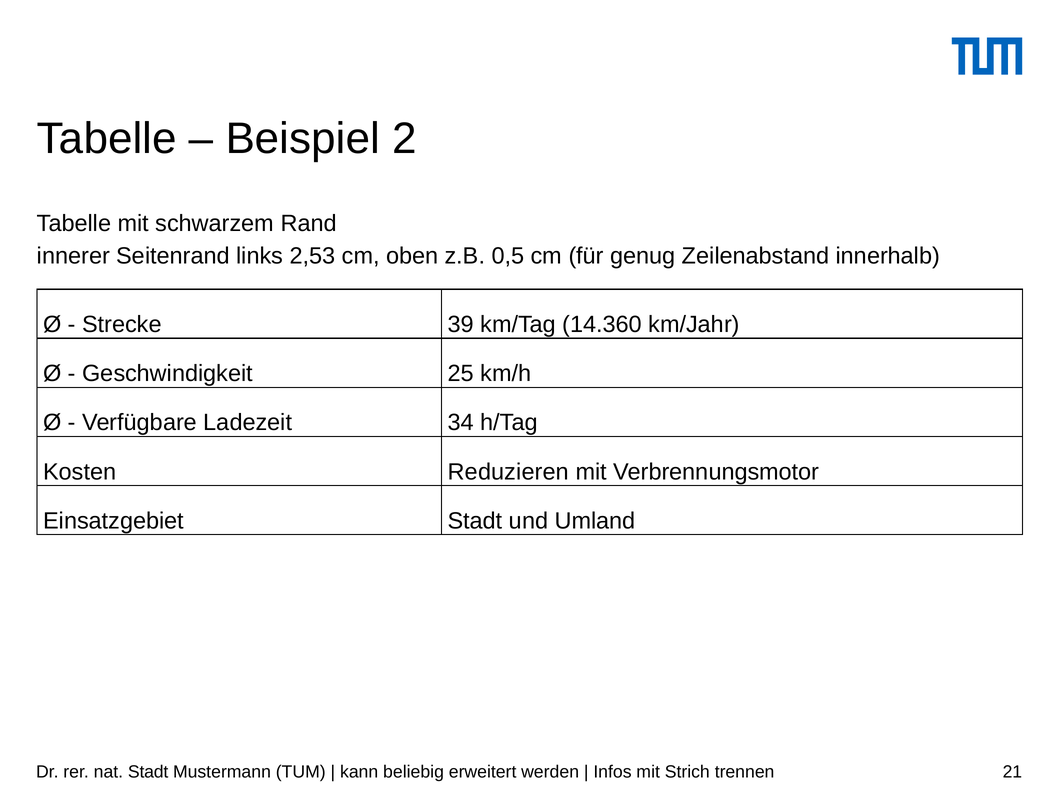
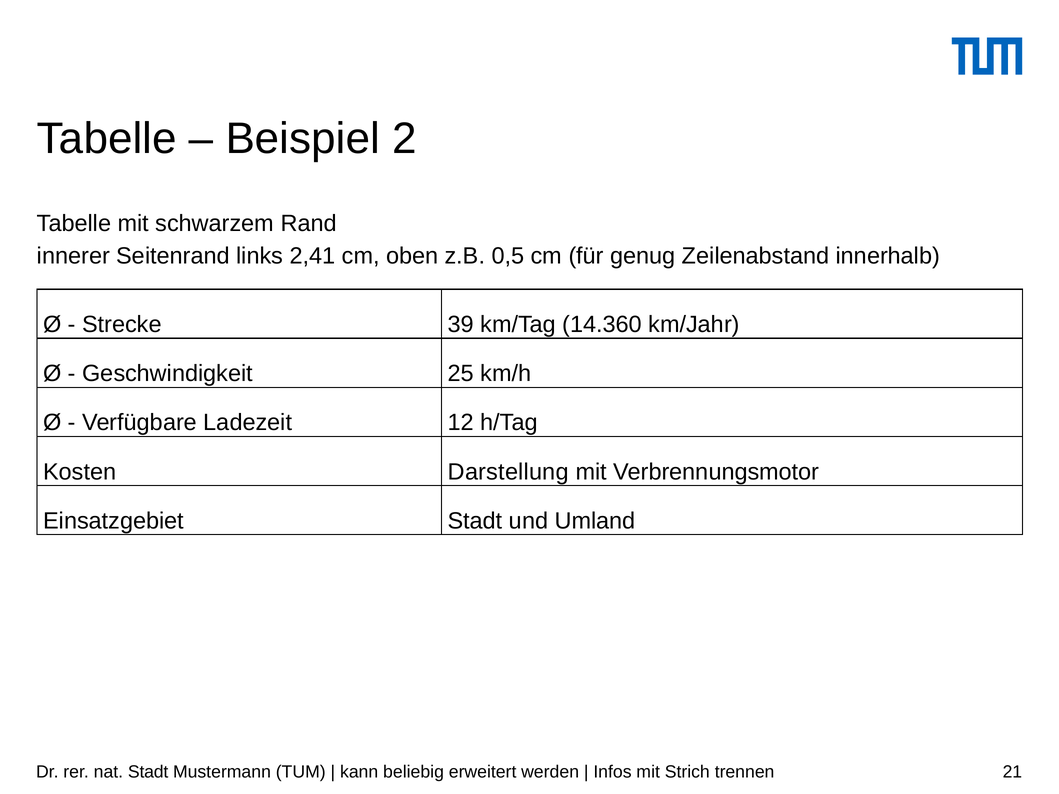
2,53: 2,53 -> 2,41
34: 34 -> 12
Reduzieren: Reduzieren -> Darstellung
